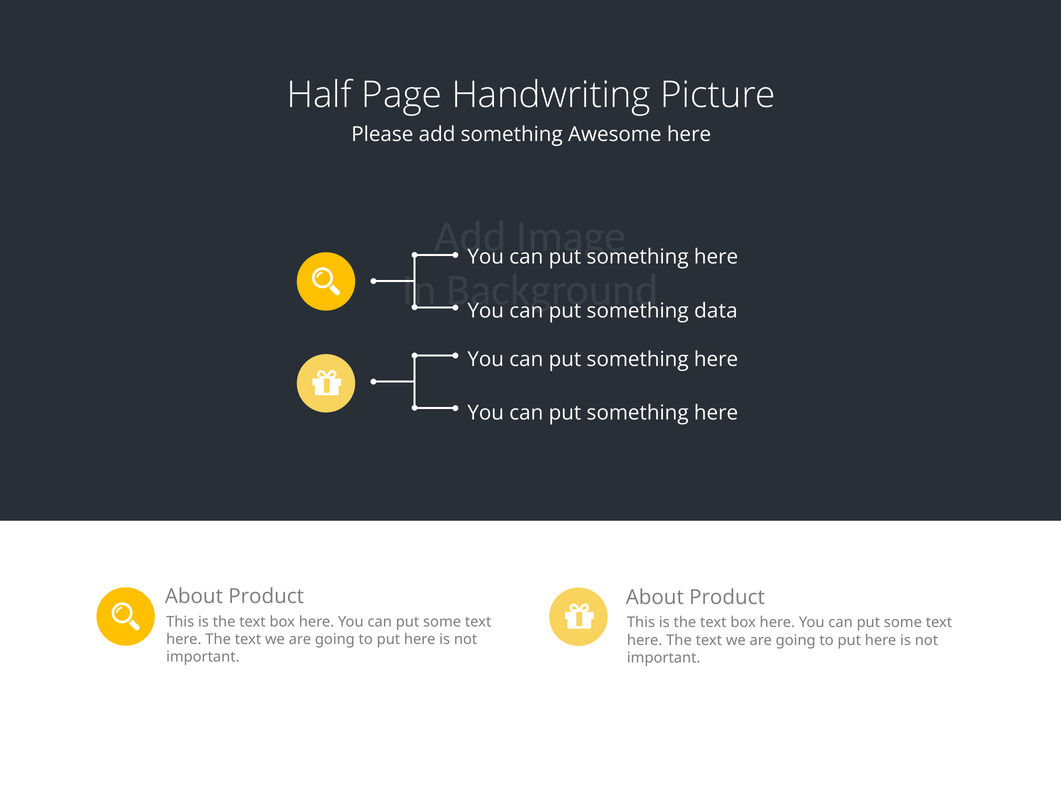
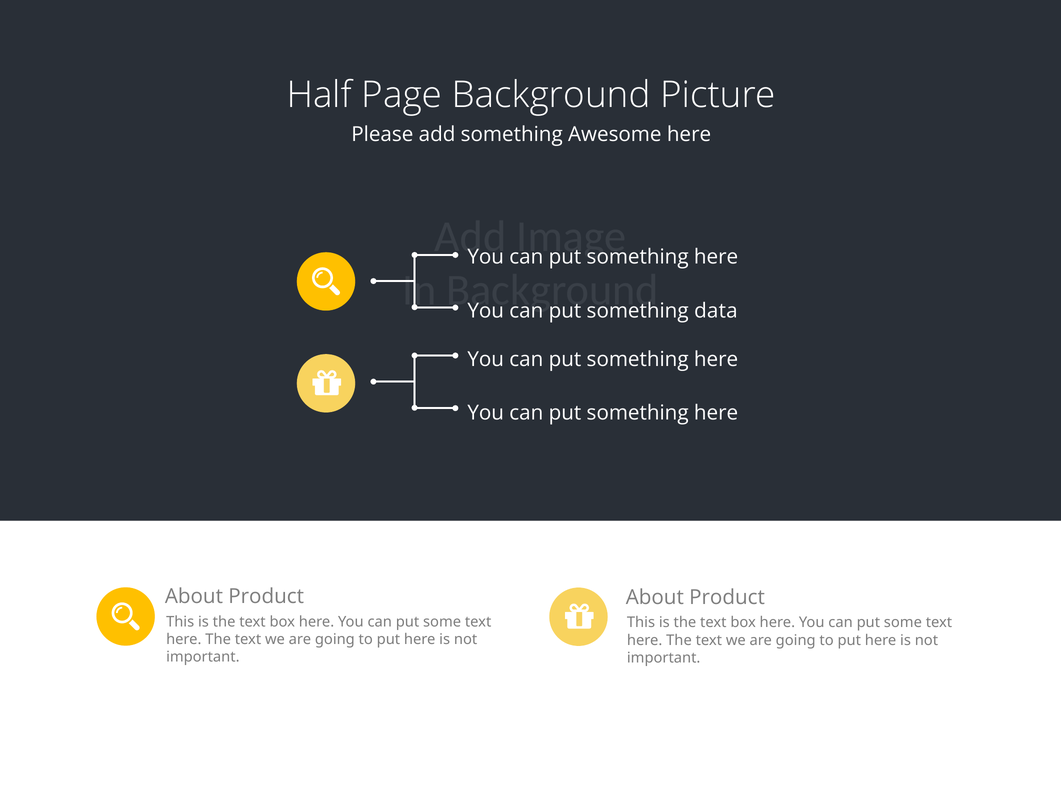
Page Handwriting: Handwriting -> Background
